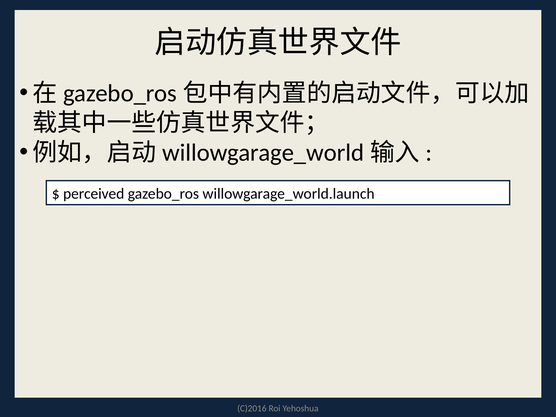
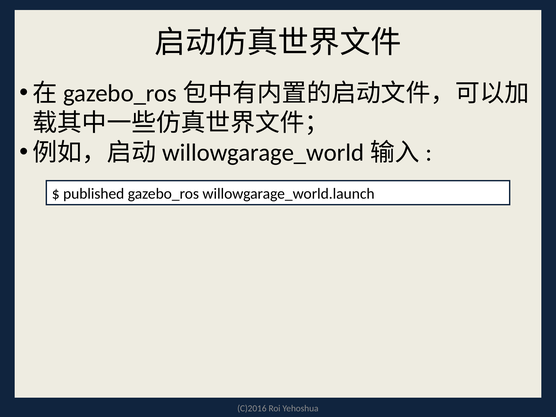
perceived: perceived -> published
